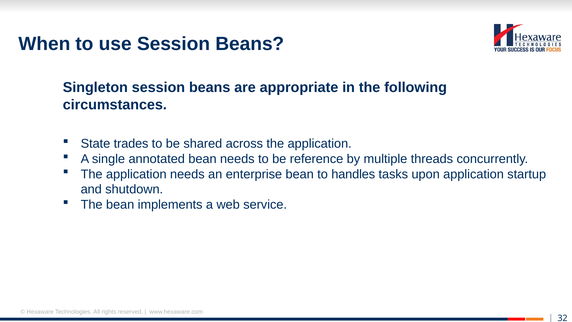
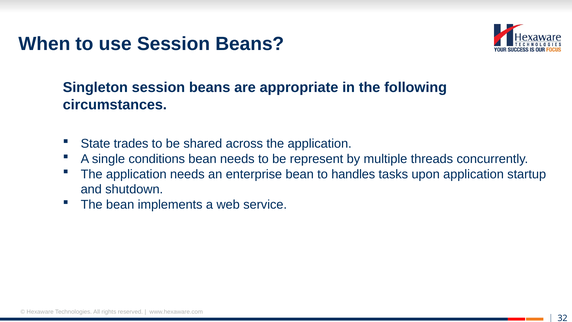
annotated: annotated -> conditions
reference: reference -> represent
